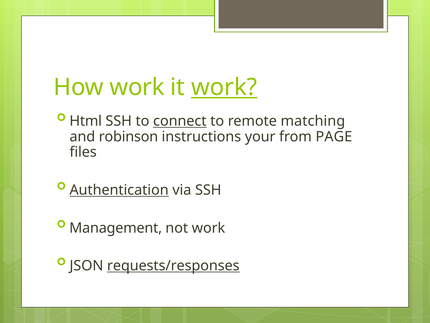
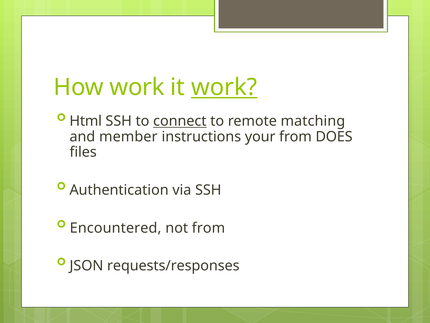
robinson: robinson -> member
PAGE: PAGE -> DOES
Authentication underline: present -> none
Management: Management -> Encountered
not work: work -> from
requests/responses underline: present -> none
